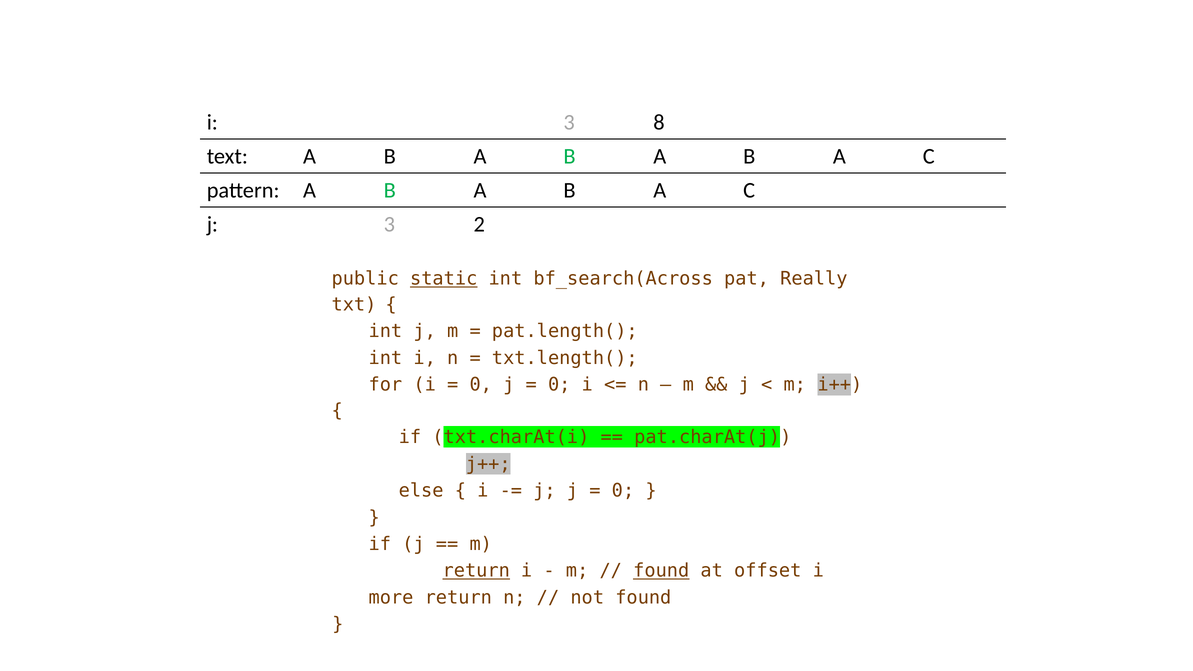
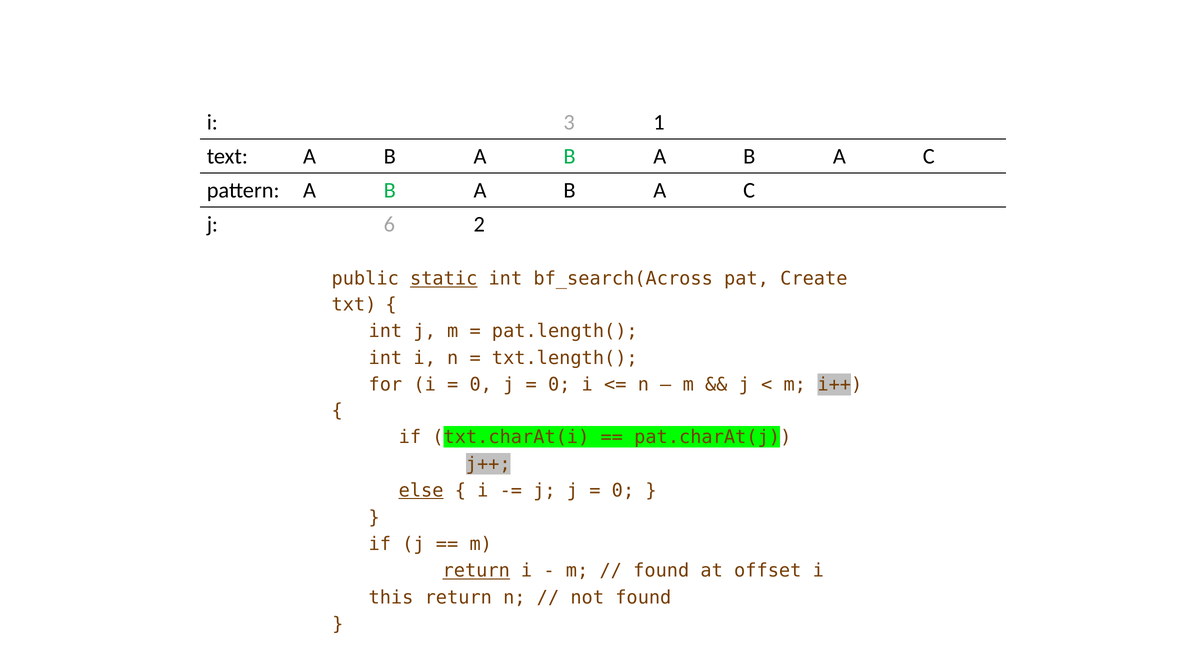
8: 8 -> 1
j 3: 3 -> 6
Really: Really -> Create
else underline: none -> present
found at (661, 571) underline: present -> none
more: more -> this
